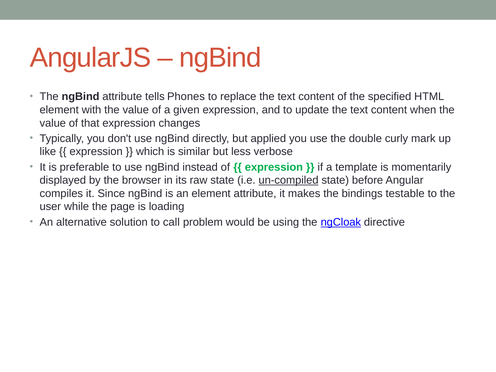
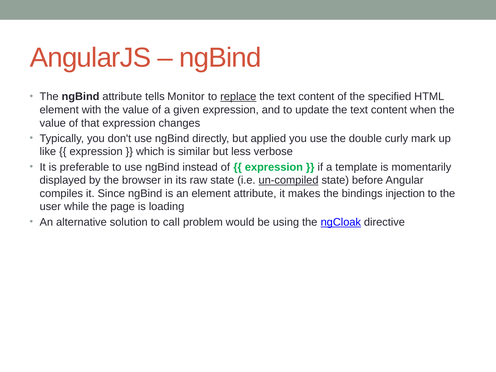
Phones: Phones -> Monitor
replace underline: none -> present
testable: testable -> injection
